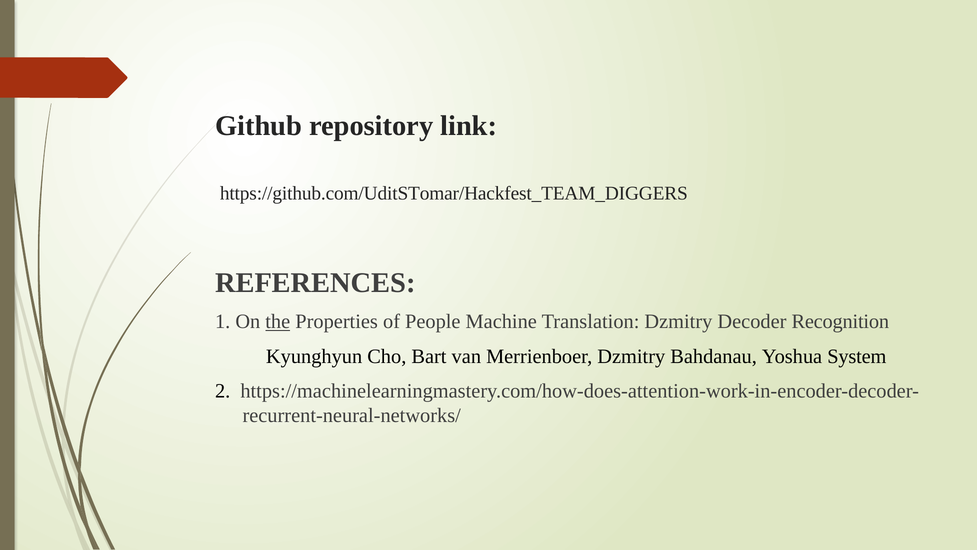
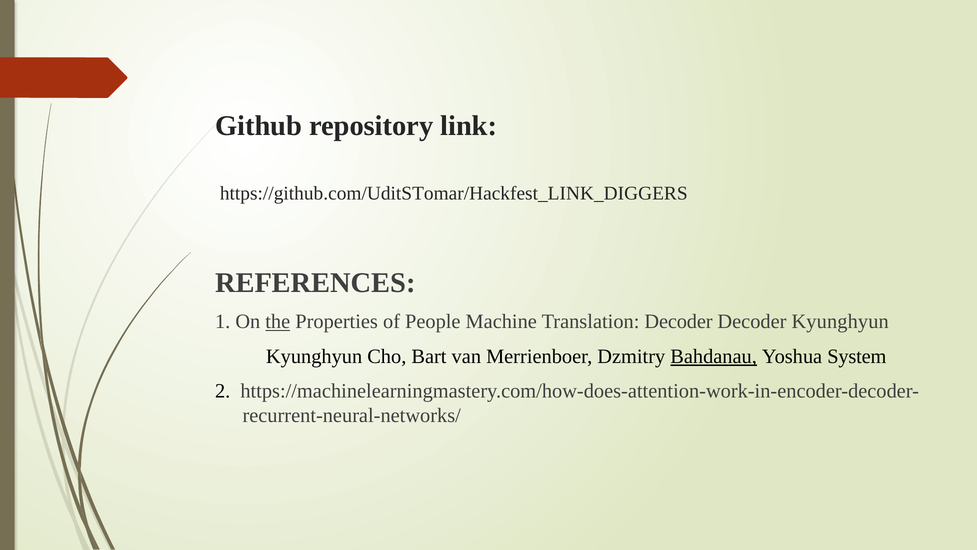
https://github.com/UditSTomar/Hackfest_TEAM_DIGGERS: https://github.com/UditSTomar/Hackfest_TEAM_DIGGERS -> https://github.com/UditSTomar/Hackfest_LINK_DIGGERS
Translation Dzmitry: Dzmitry -> Decoder
Decoder Recognition: Recognition -> Kyunghyun
Bahdanau underline: none -> present
